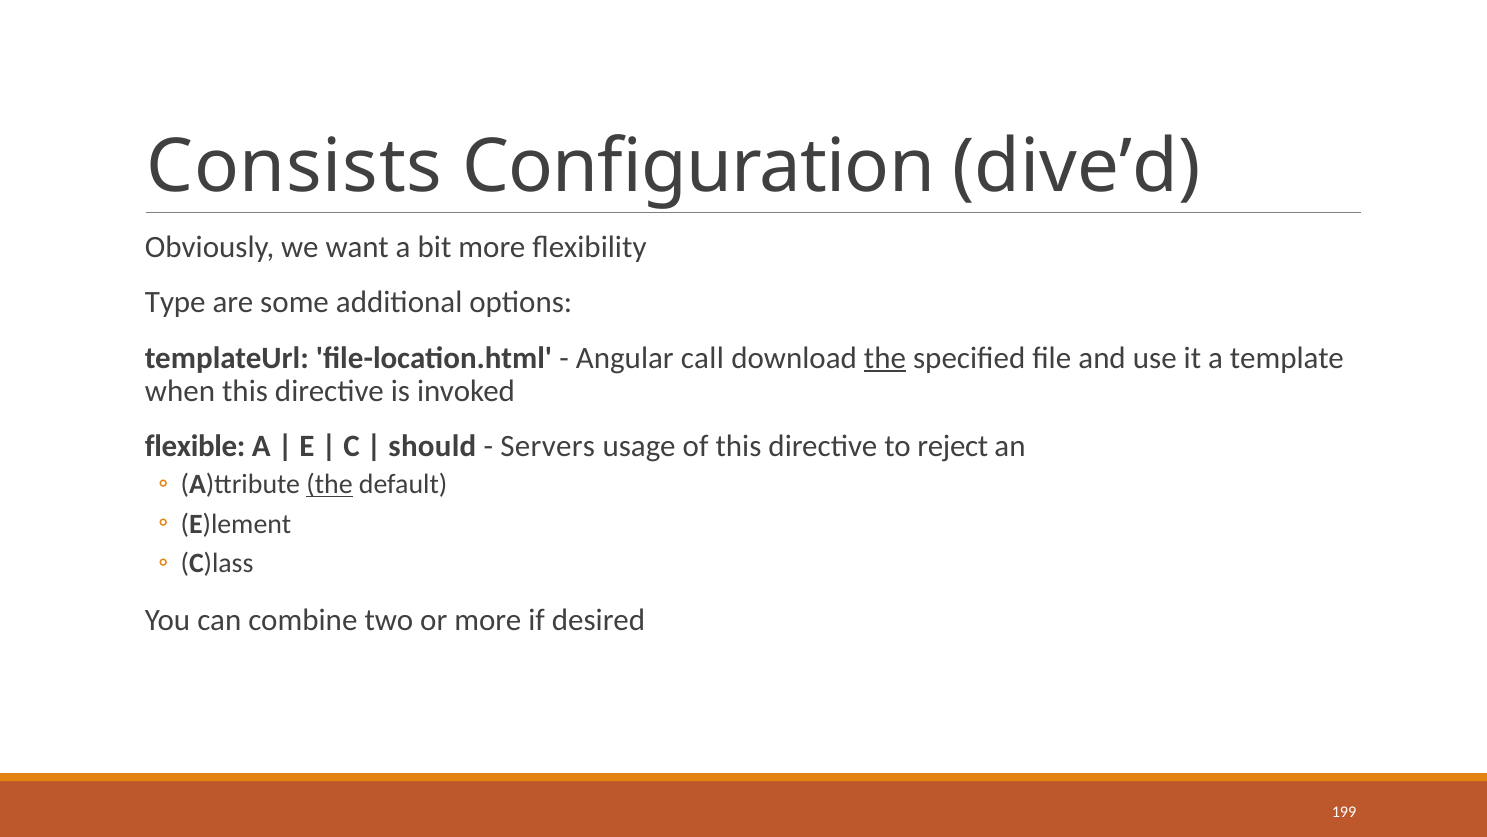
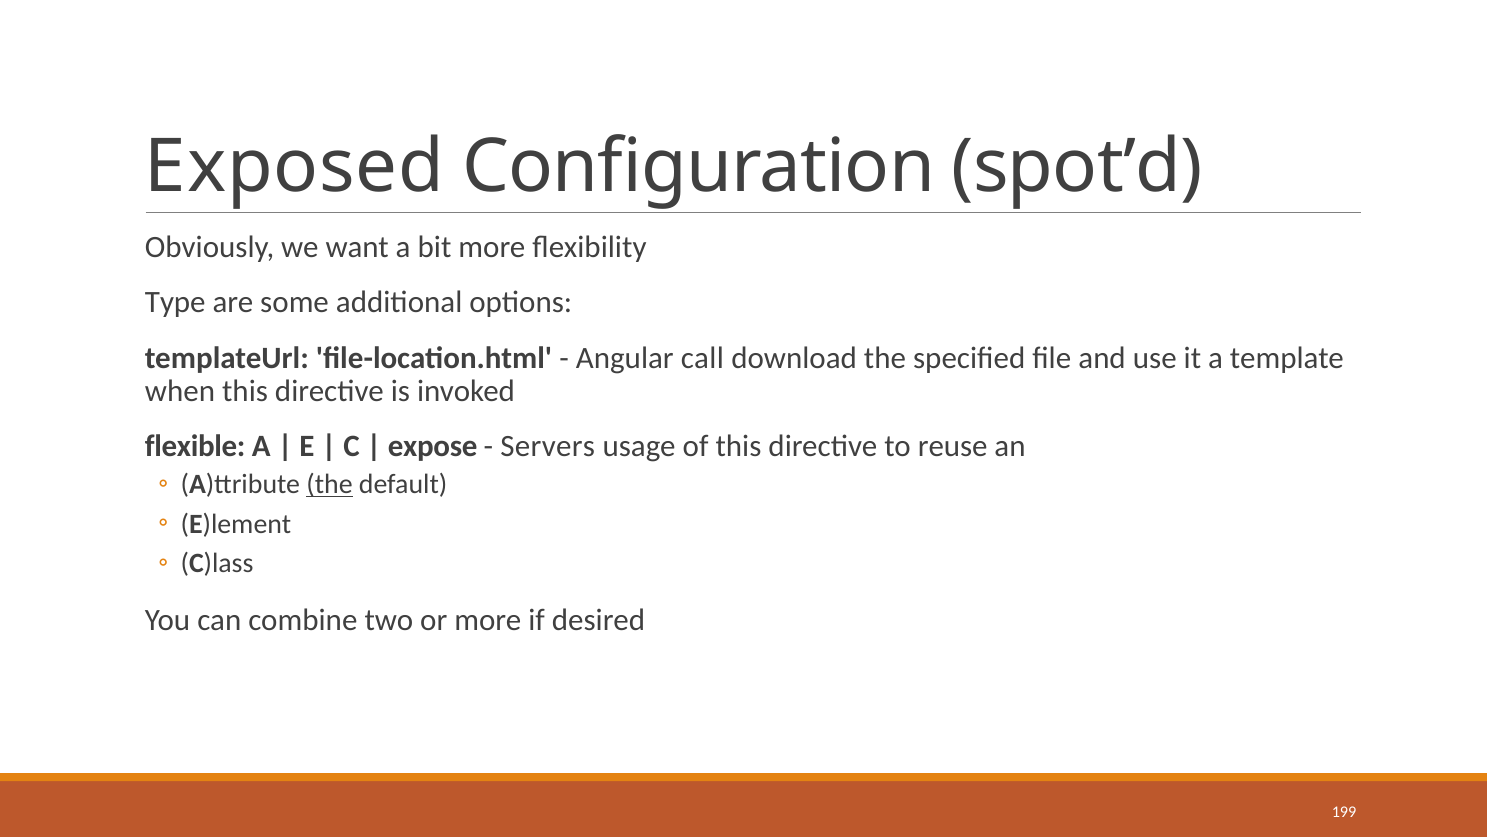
Consists: Consists -> Exposed
dive’d: dive’d -> spot’d
the at (885, 358) underline: present -> none
should: should -> expose
reject: reject -> reuse
